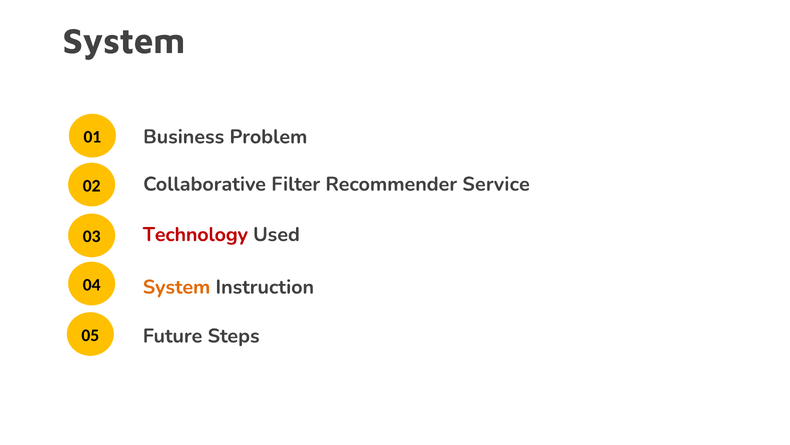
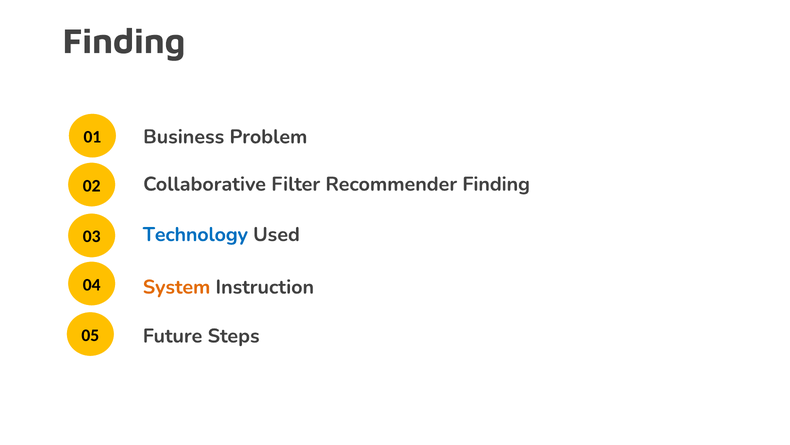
System at (124, 41): System -> Finding
Recommender Service: Service -> Finding
Technology colour: red -> blue
